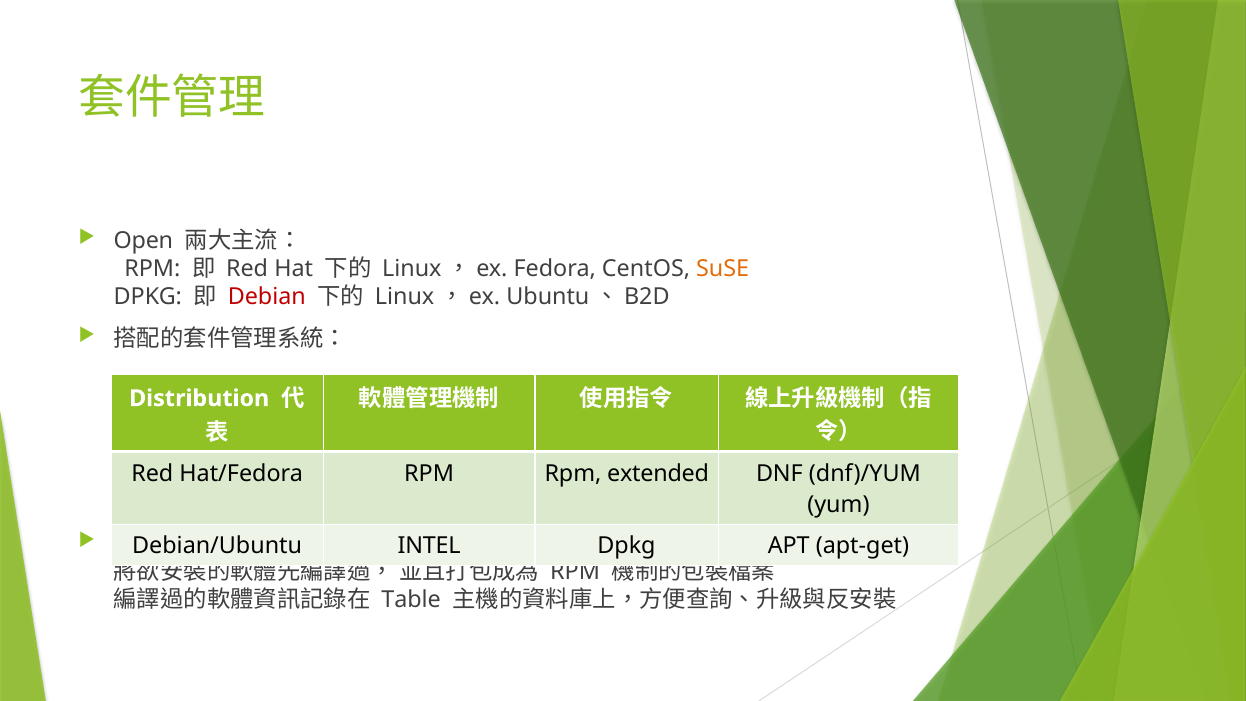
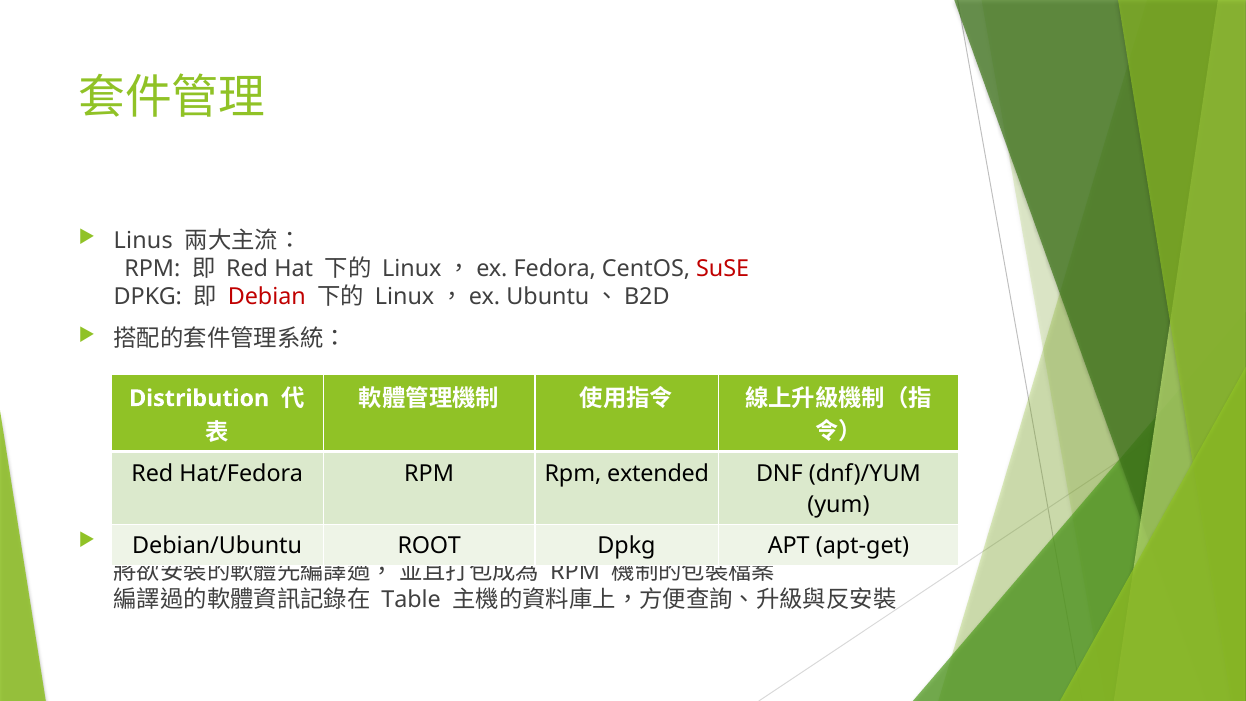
Open: Open -> Linus
SuSE colour: orange -> red
INTEL: INTEL -> ROOT
